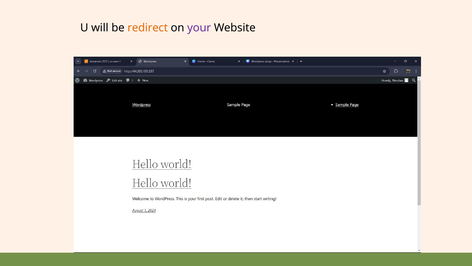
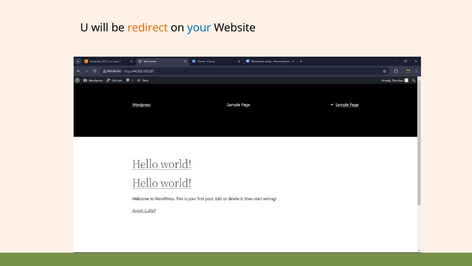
your colour: purple -> blue
